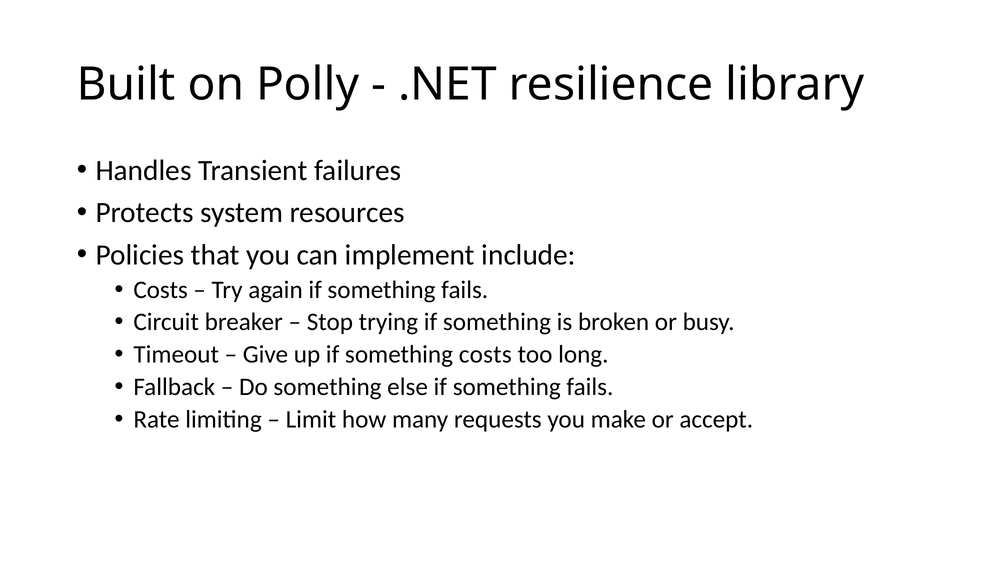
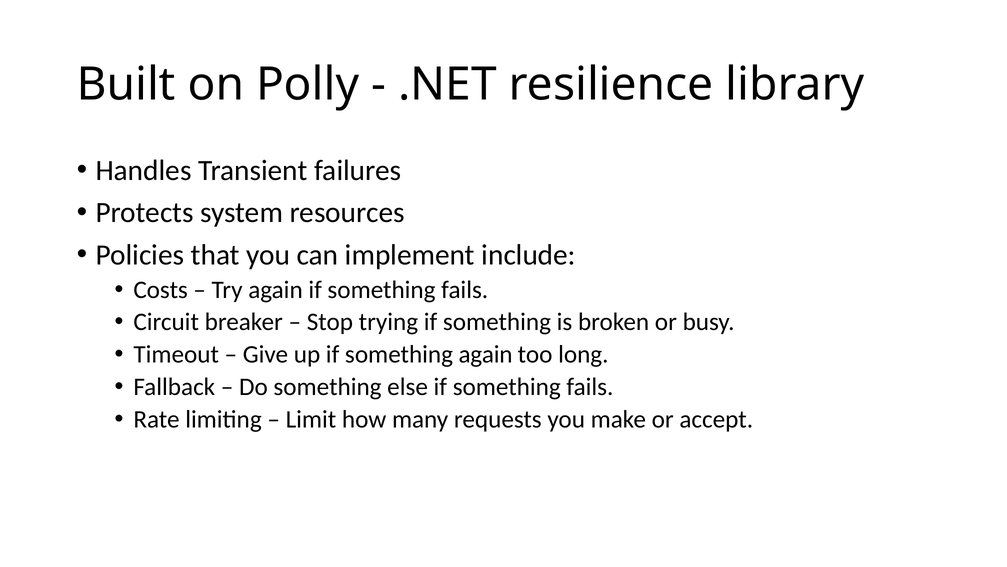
something costs: costs -> again
